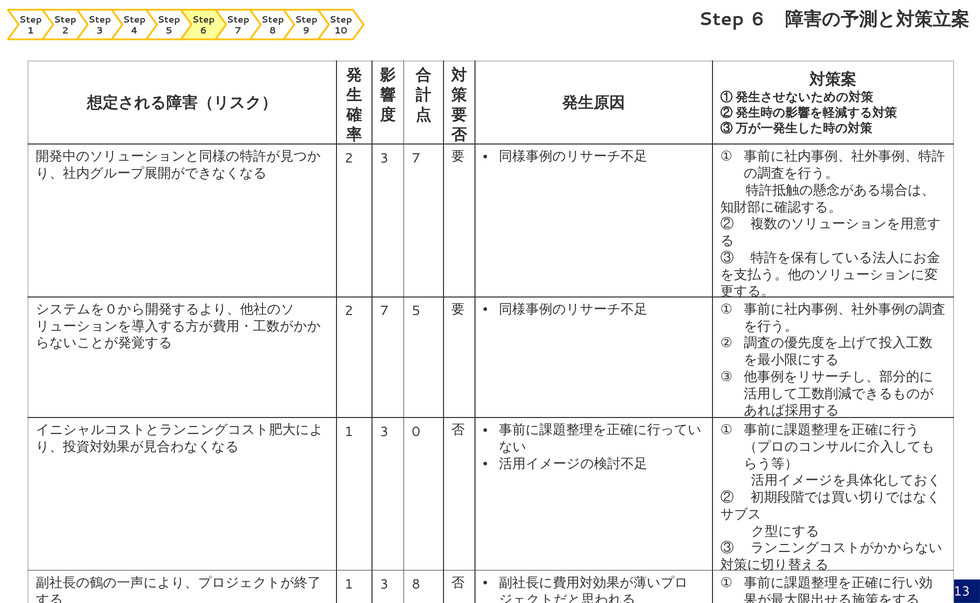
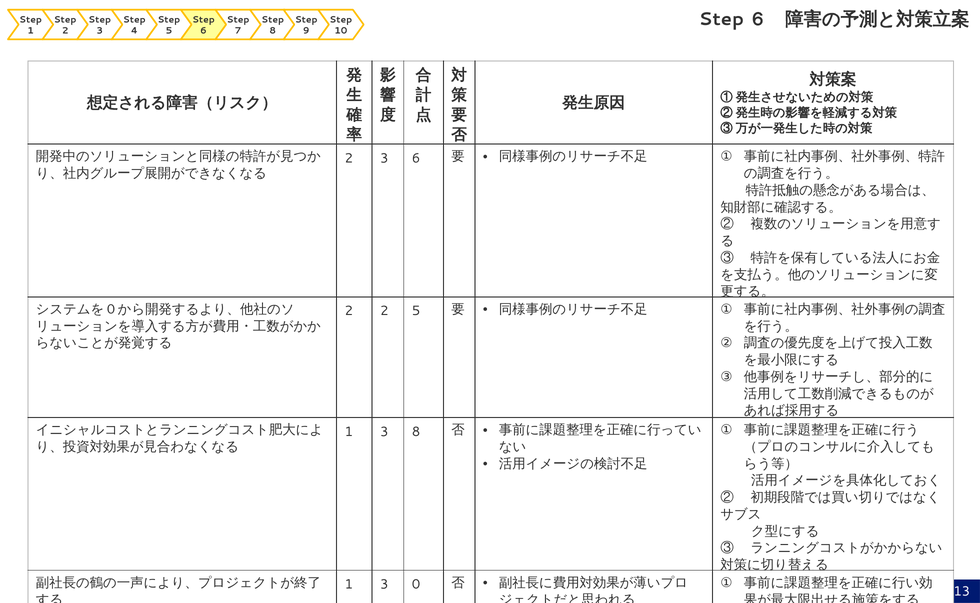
3 7: 7 -> 6
2 7: 7 -> 2
3 0: 0 -> 8
3 8: 8 -> 0
